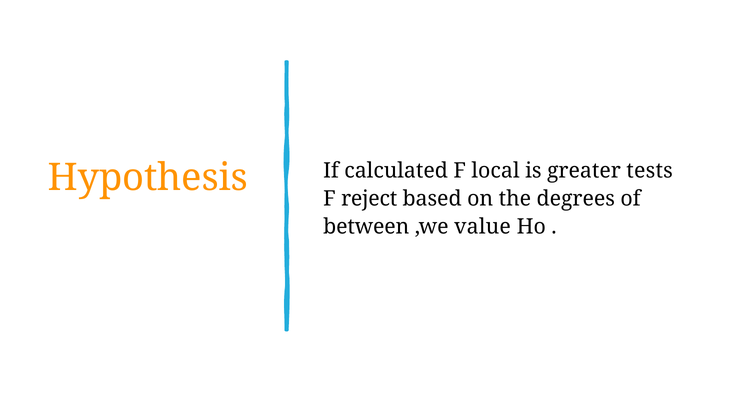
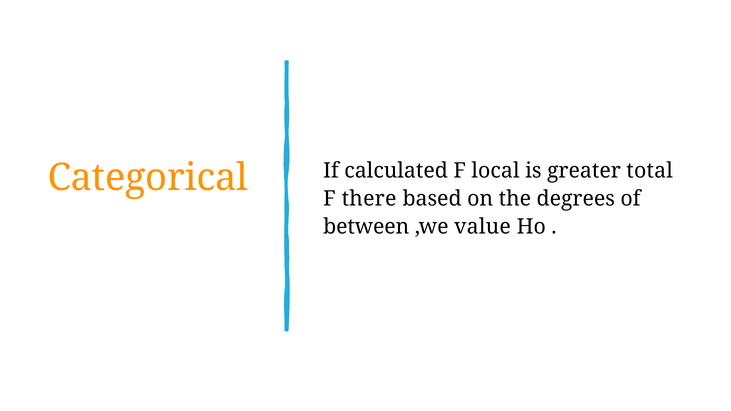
Hypothesis: Hypothesis -> Categorical
tests: tests -> total
reject: reject -> there
